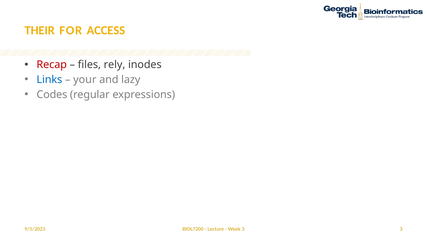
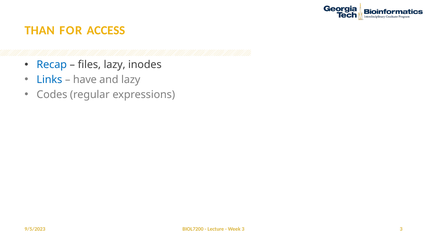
THEIR: THEIR -> THAN
Recap colour: red -> blue
files rely: rely -> lazy
your: your -> have
